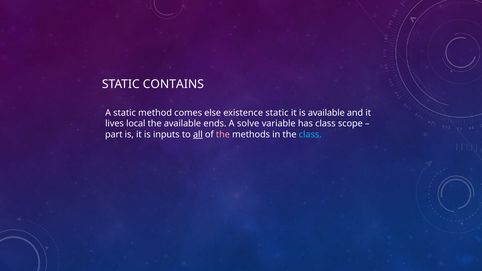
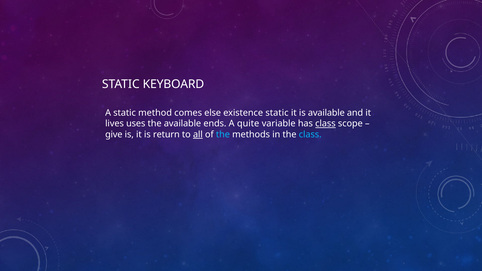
CONTAINS: CONTAINS -> KEYBOARD
local: local -> uses
solve: solve -> quite
class at (325, 124) underline: none -> present
part: part -> give
inputs: inputs -> return
the at (223, 135) colour: pink -> light blue
